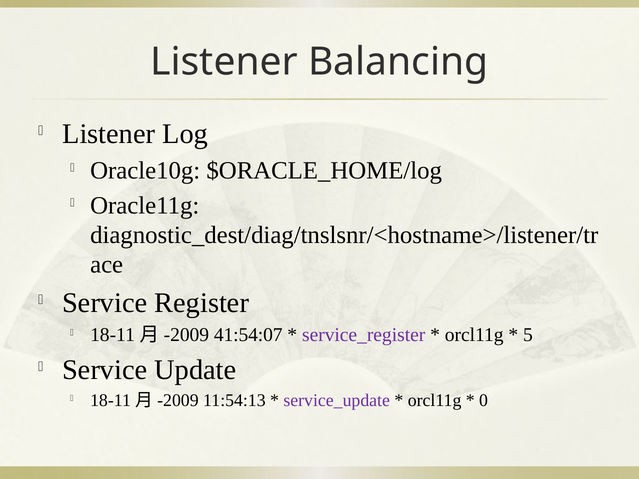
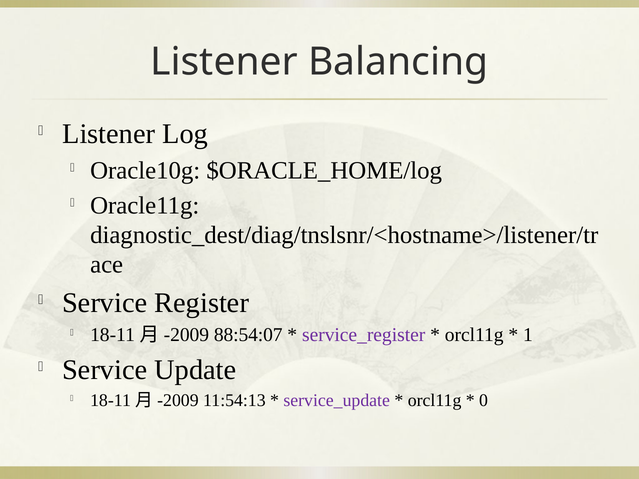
41:54:07: 41:54:07 -> 88:54:07
5: 5 -> 1
